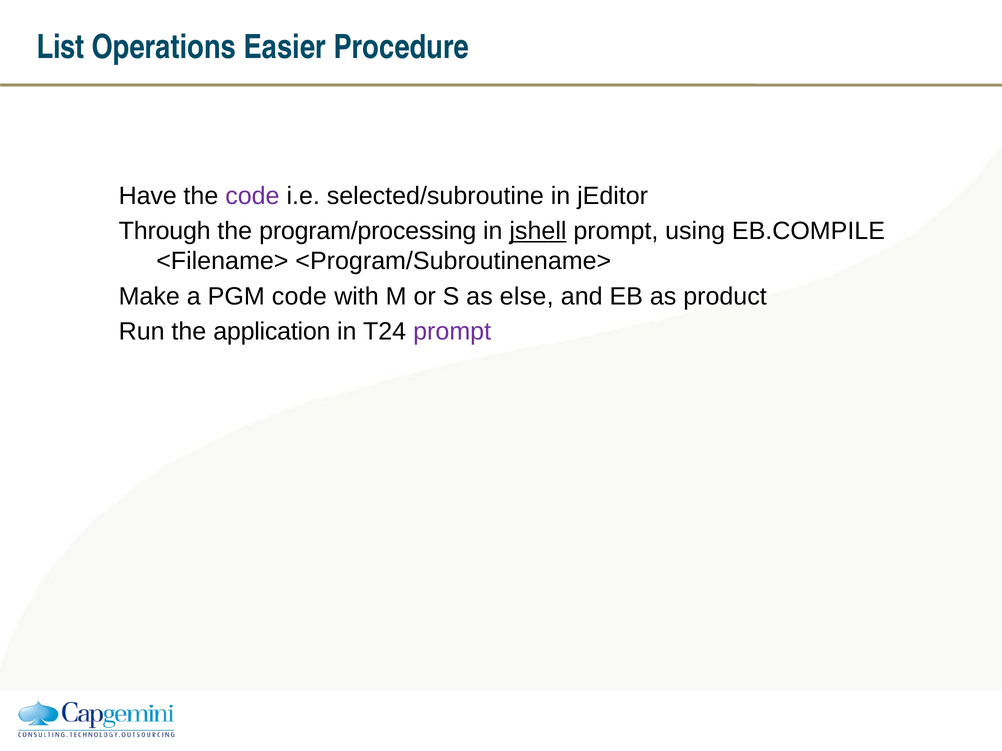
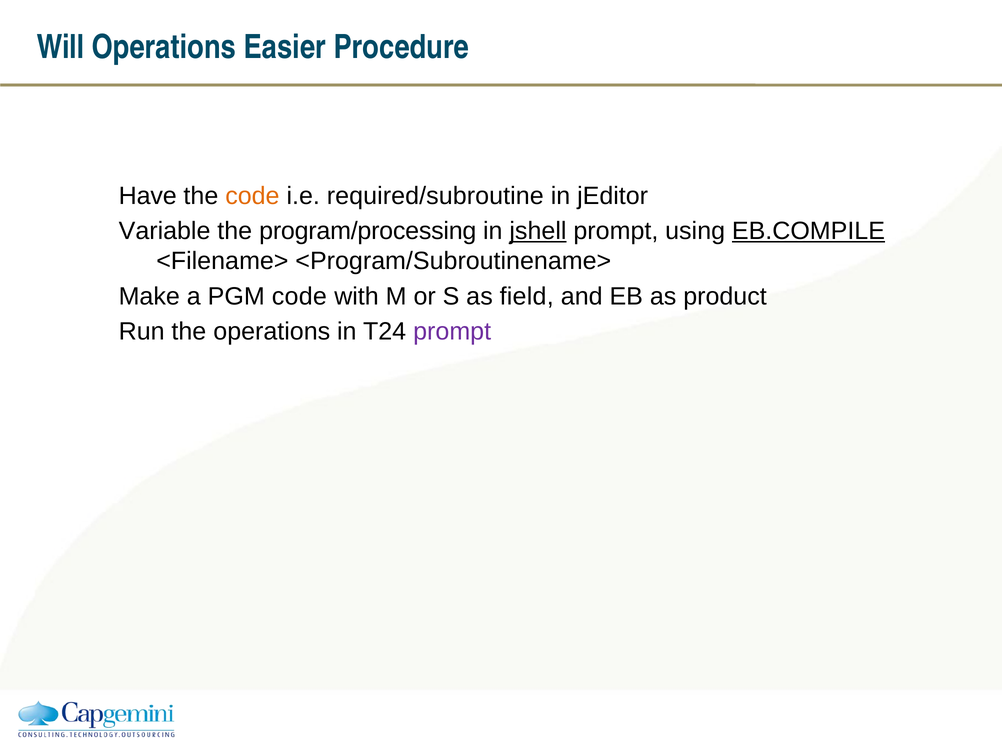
List: List -> Will
code at (252, 196) colour: purple -> orange
selected/subroutine: selected/subroutine -> required/subroutine
Through: Through -> Variable
EB.COMPILE underline: none -> present
else: else -> field
the application: application -> operations
